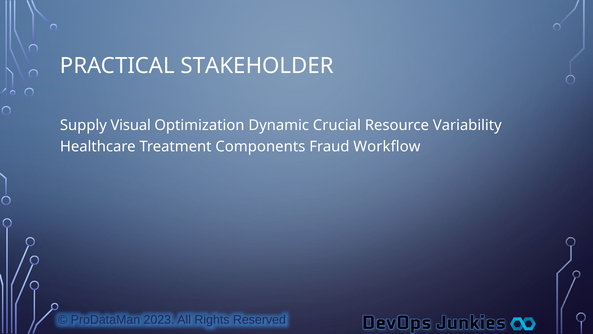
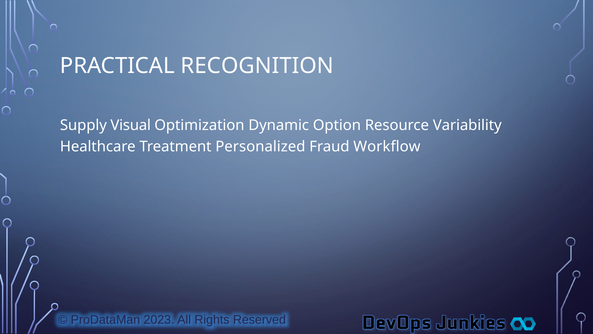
STAKEHOLDER: STAKEHOLDER -> RECOGNITION
Crucial: Crucial -> Option
Components: Components -> Personalized
